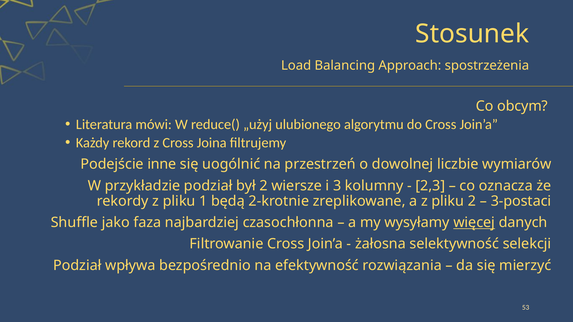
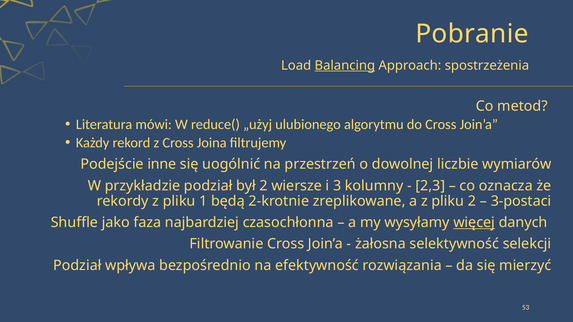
Stosunek: Stosunek -> Pobranie
Balancing underline: none -> present
obcym: obcym -> metod
